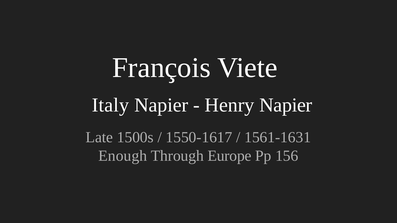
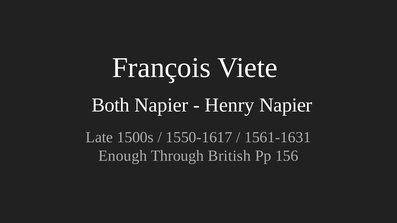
Italy: Italy -> Both
Europe: Europe -> British
